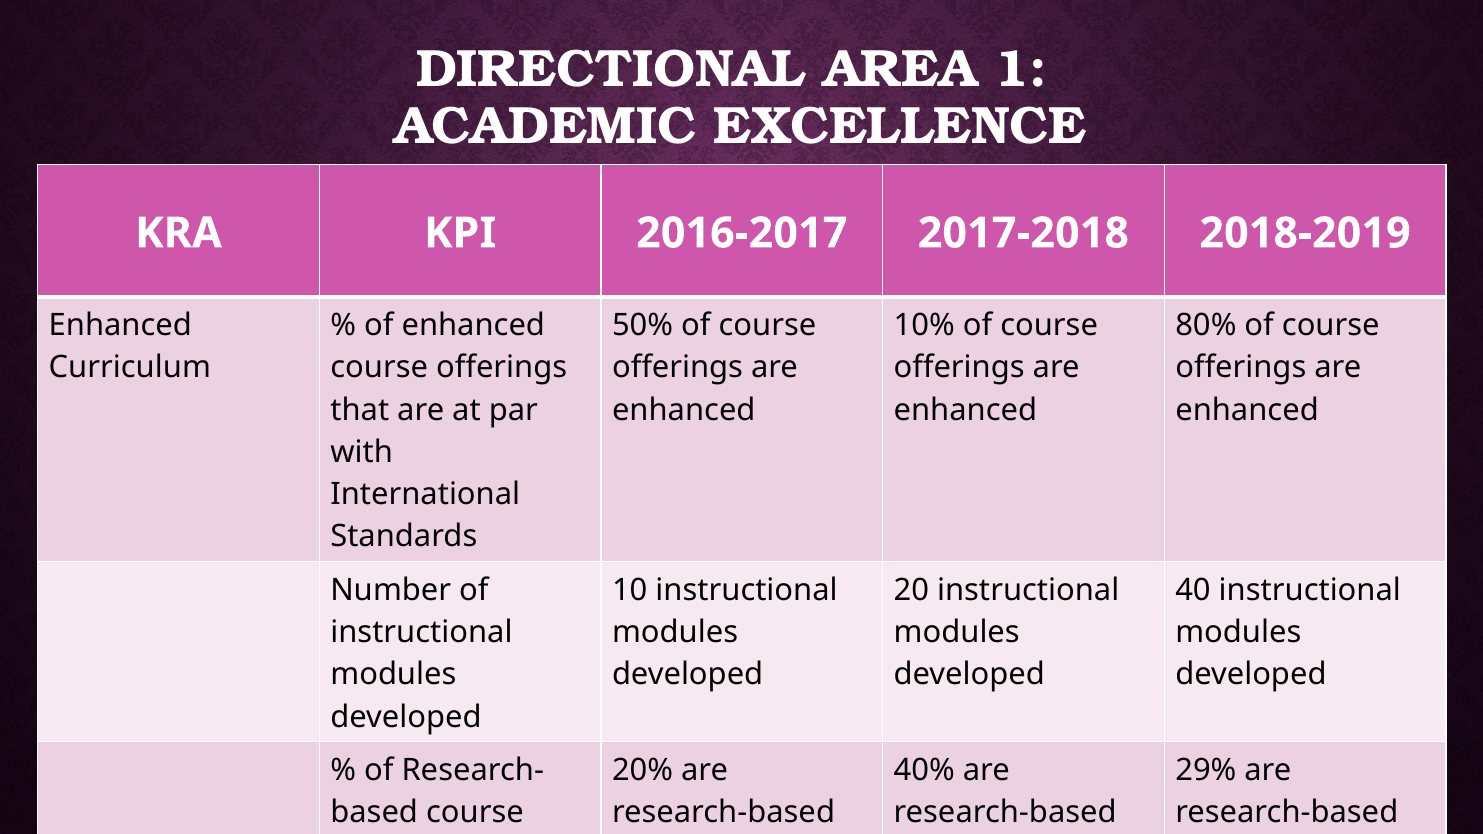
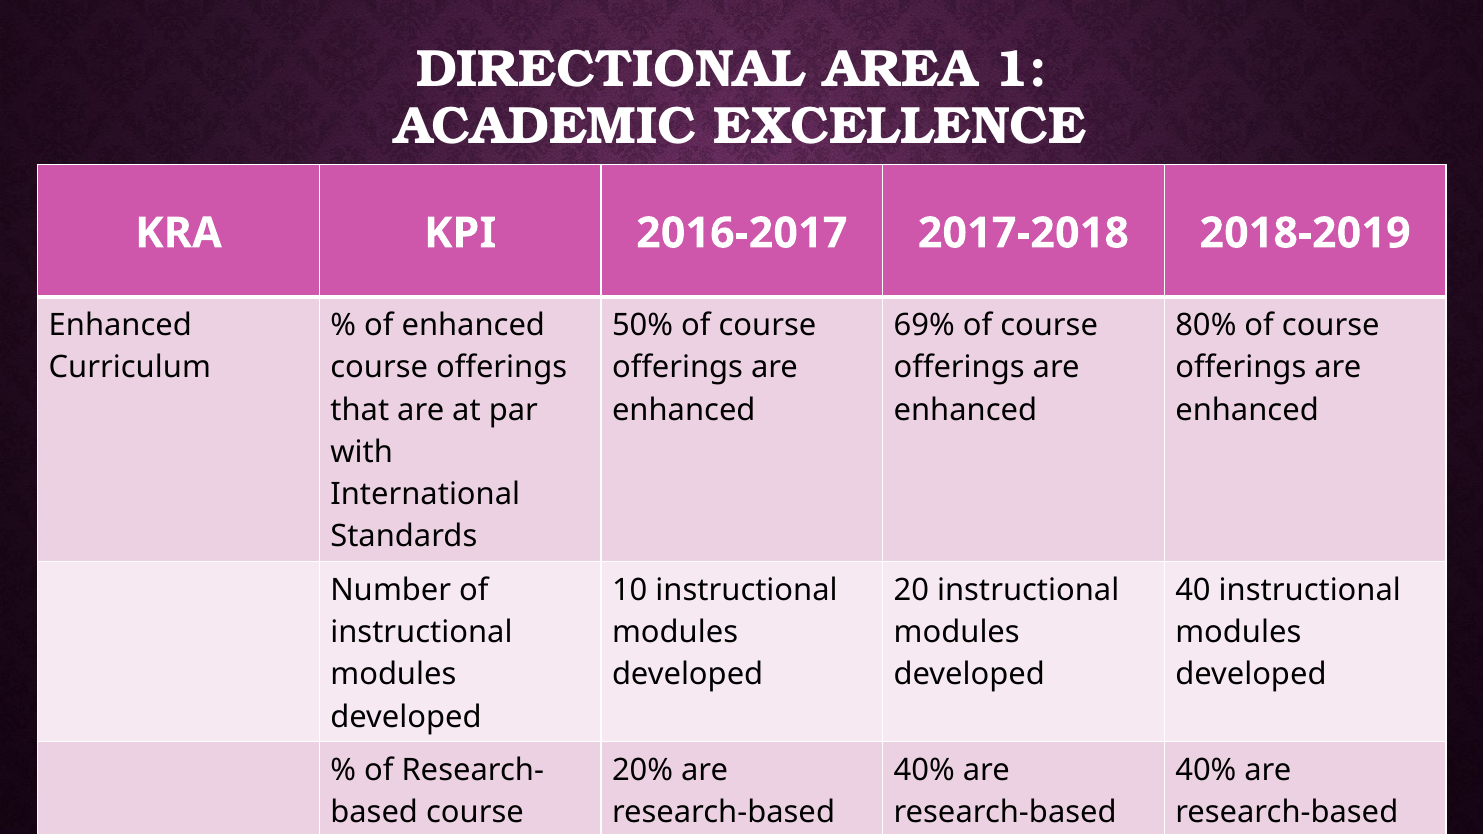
10%: 10% -> 69%
29% at (1206, 771): 29% -> 40%
